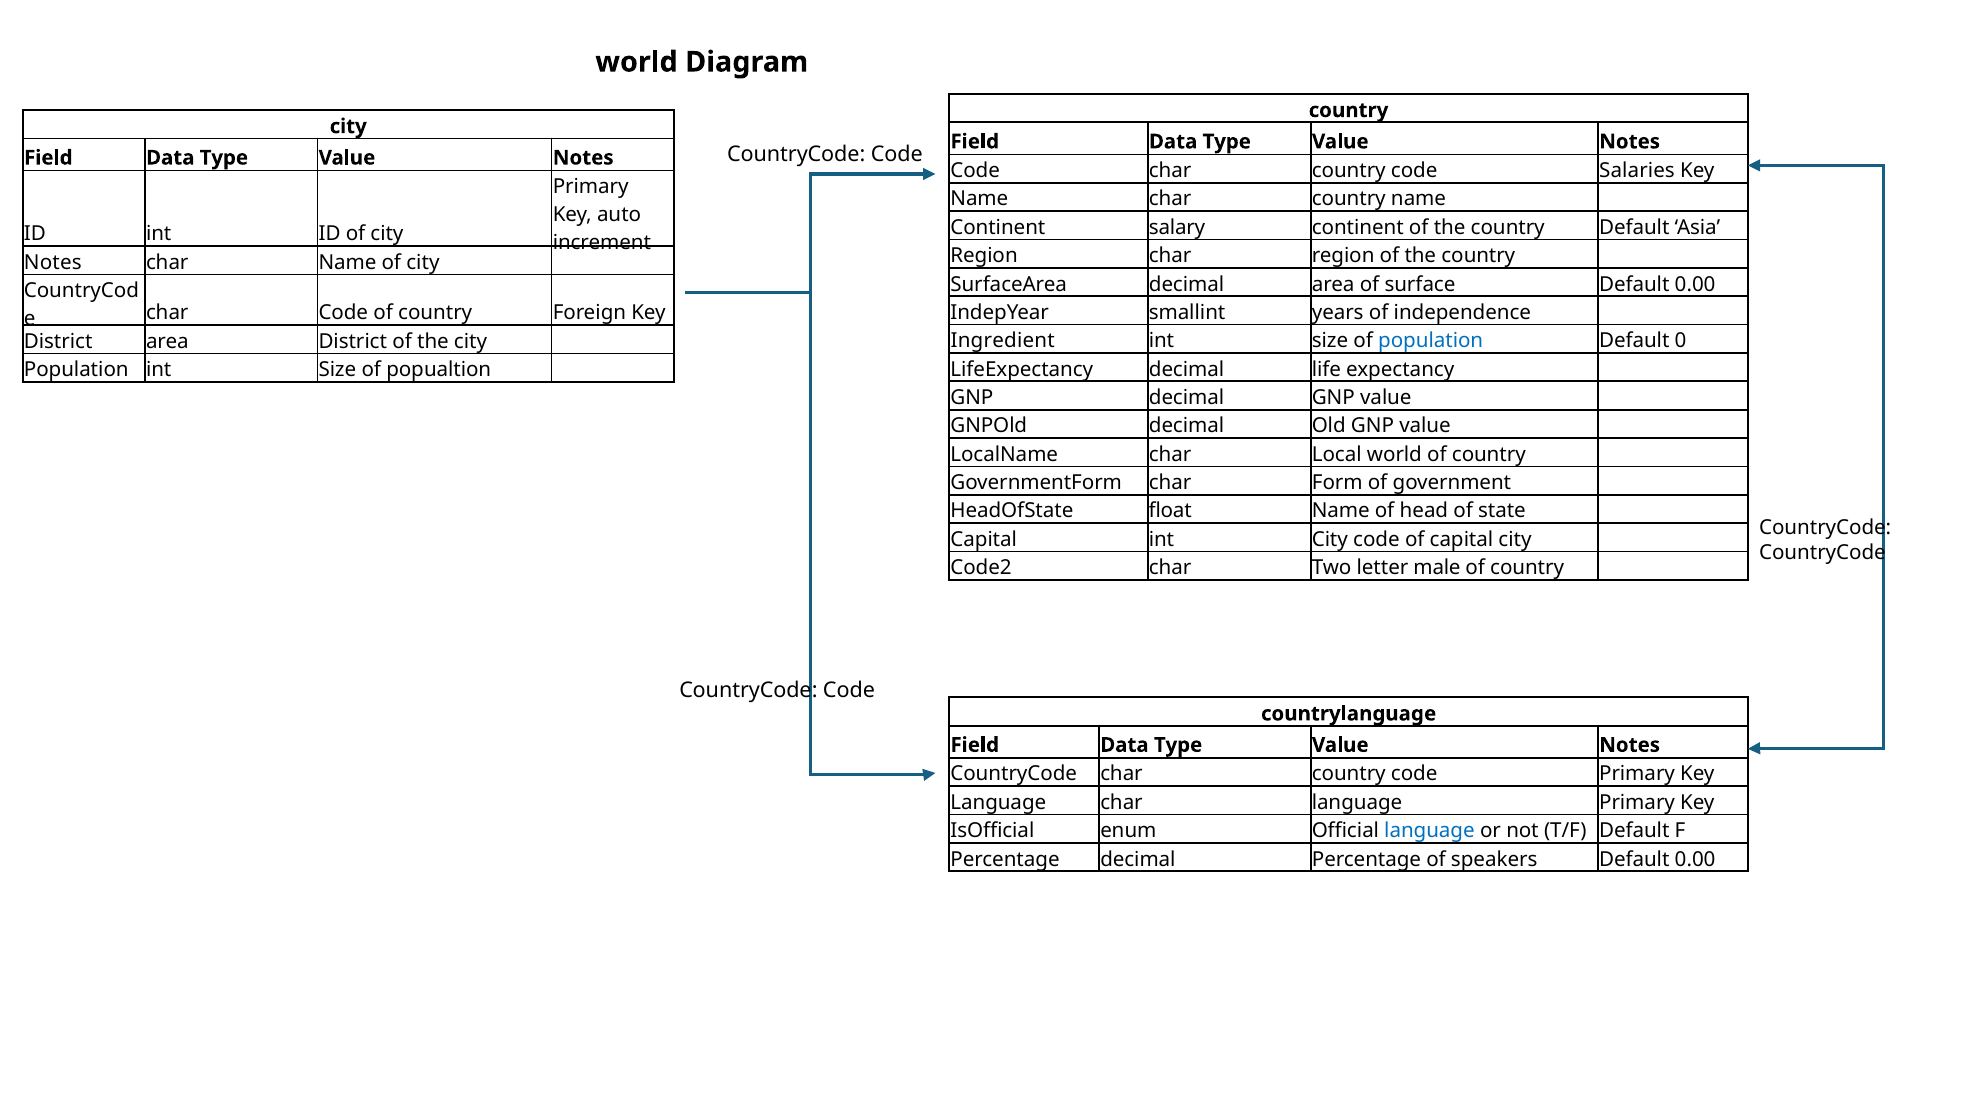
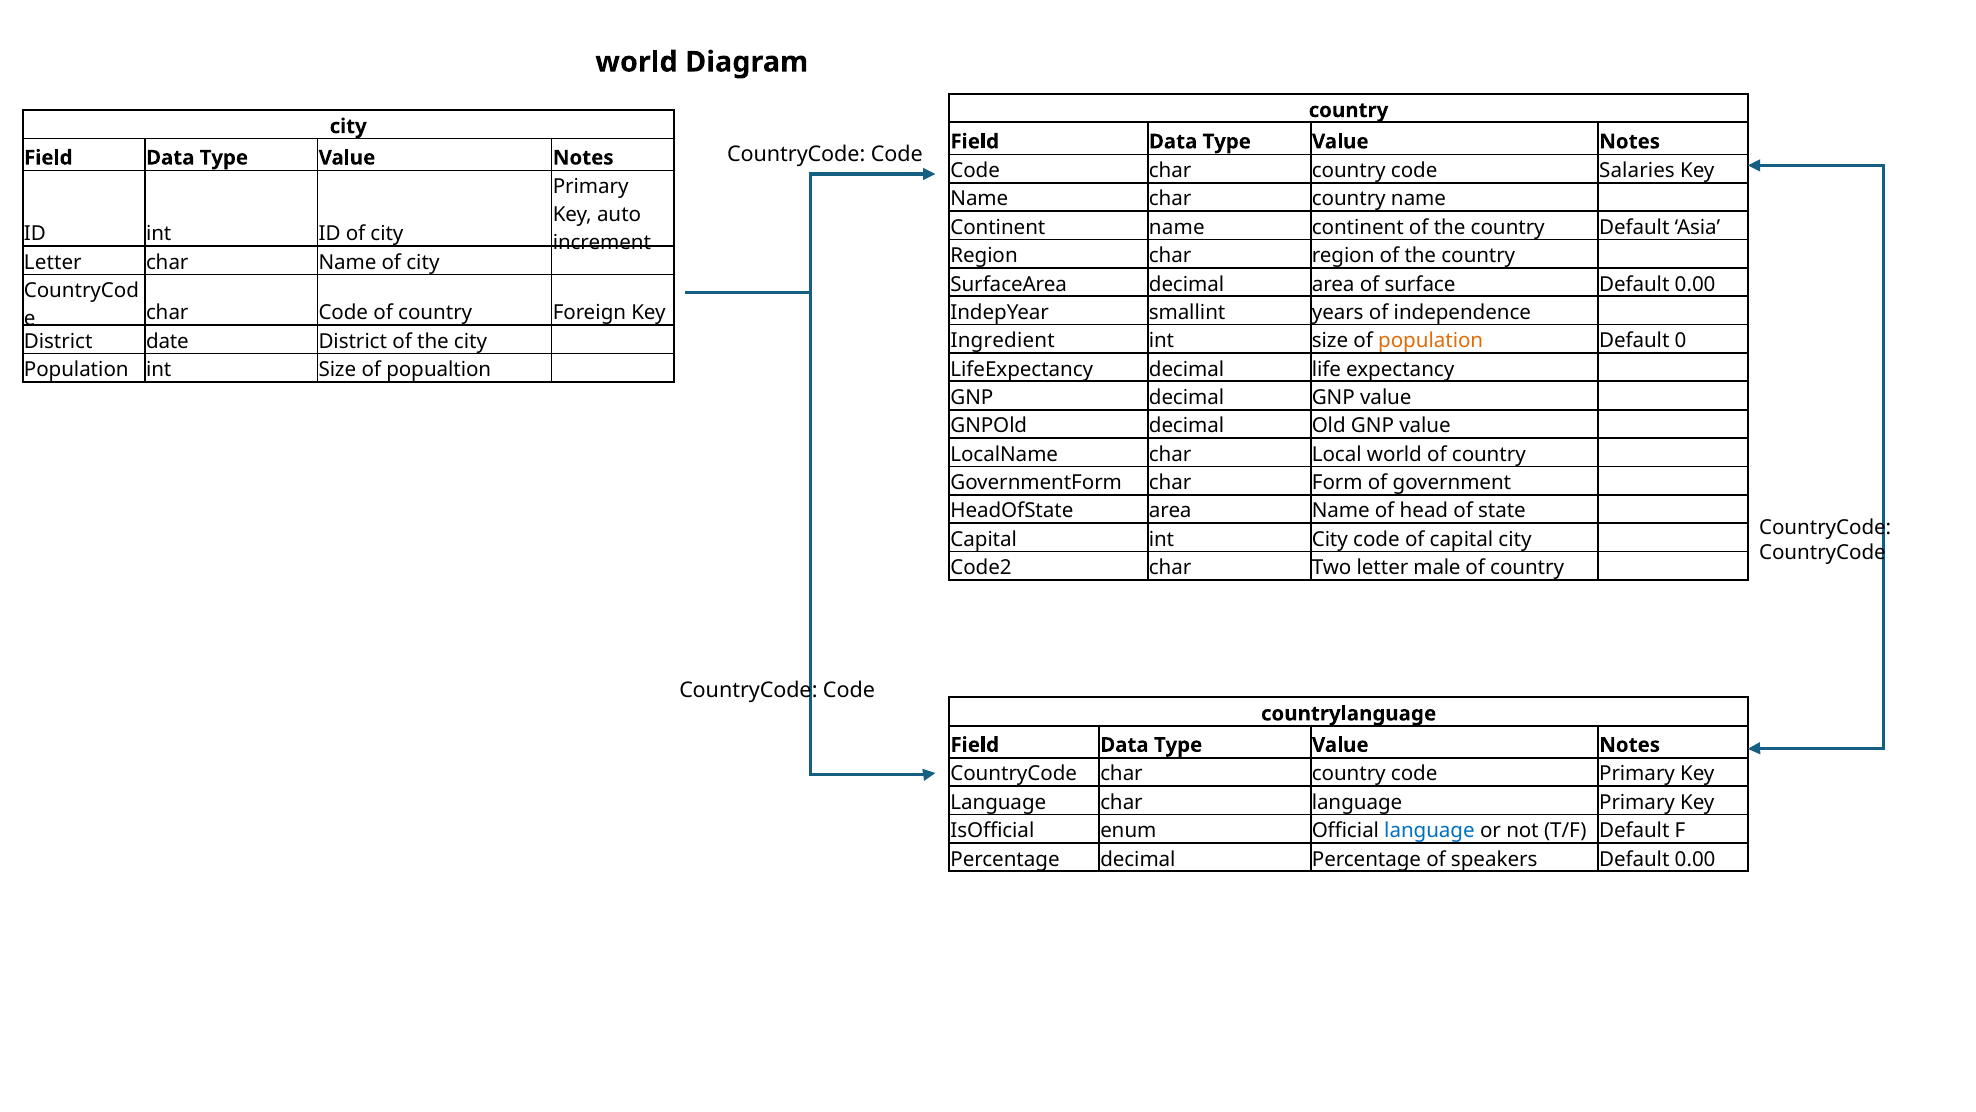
Continent salary: salary -> name
Notes at (53, 262): Notes -> Letter
population at (1431, 341) colour: blue -> orange
District area: area -> date
HeadOfState float: float -> area
